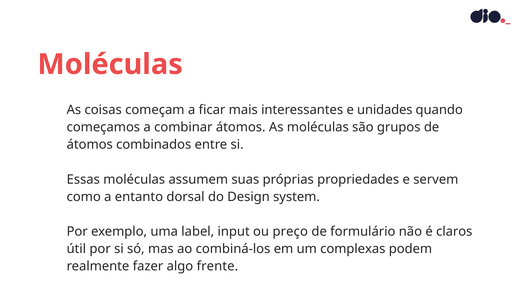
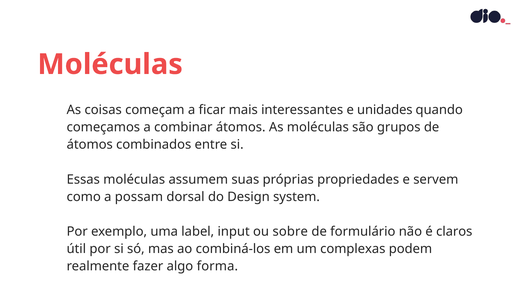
entanto: entanto -> possam
preço: preço -> sobre
frente: frente -> forma
